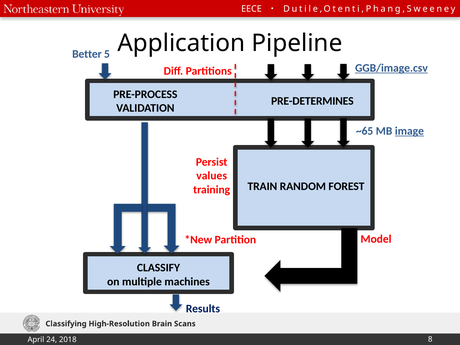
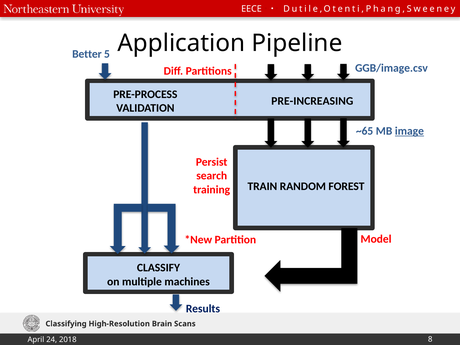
GGB/image.csv underline: present -> none
PRE-DETERMINES: PRE-DETERMINES -> PRE-INCREASING
values: values -> search
